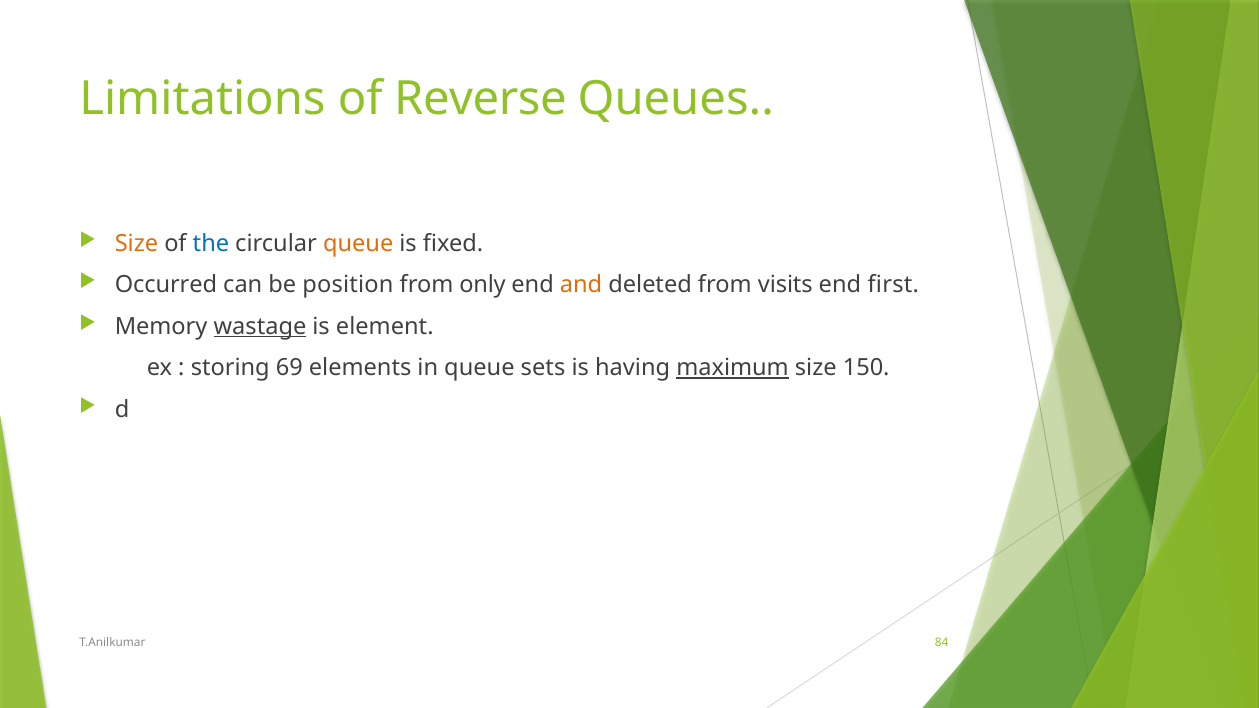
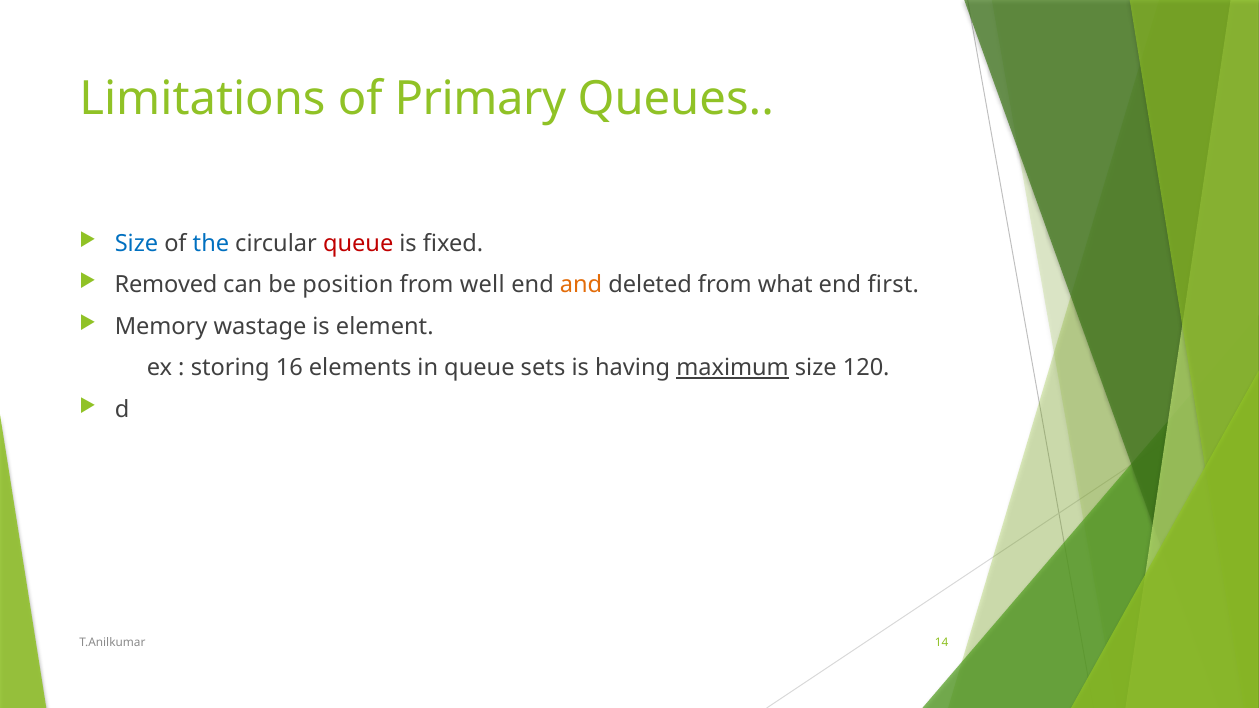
Reverse: Reverse -> Primary
Size at (136, 244) colour: orange -> blue
queue at (358, 244) colour: orange -> red
Occurred: Occurred -> Removed
only: only -> well
visits: visits -> what
wastage underline: present -> none
69: 69 -> 16
150: 150 -> 120
84: 84 -> 14
